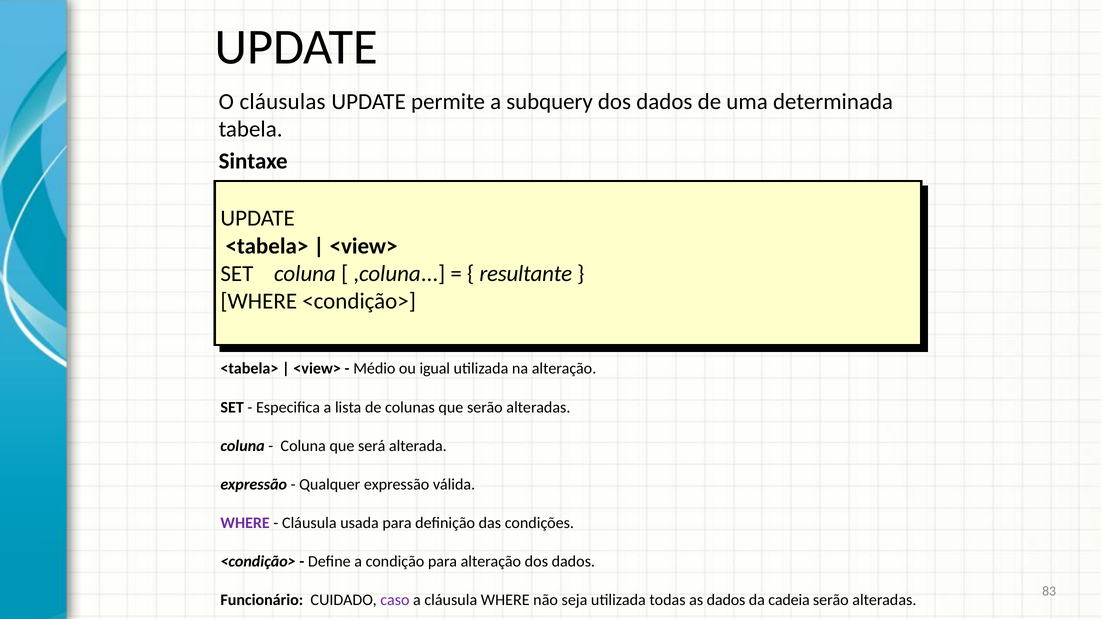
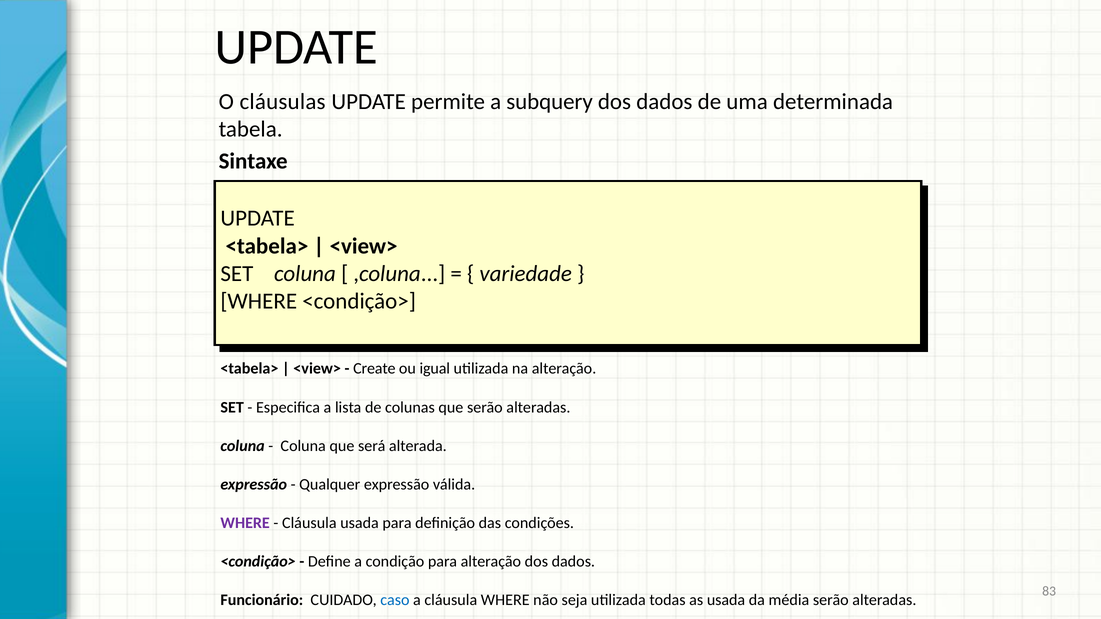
resultante: resultante -> variedade
Médio: Médio -> Create
caso colour: purple -> blue
as dados: dados -> usada
cadeia: cadeia -> média
